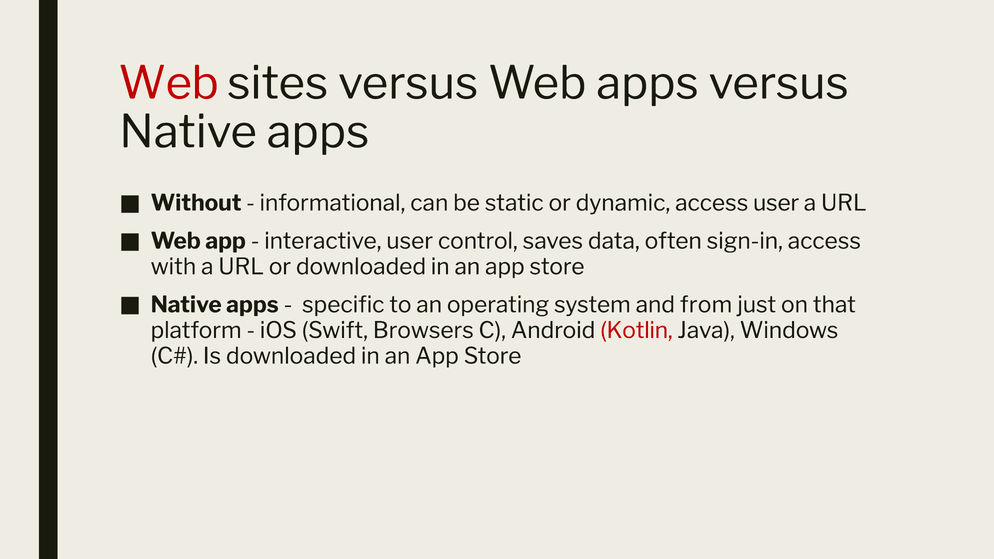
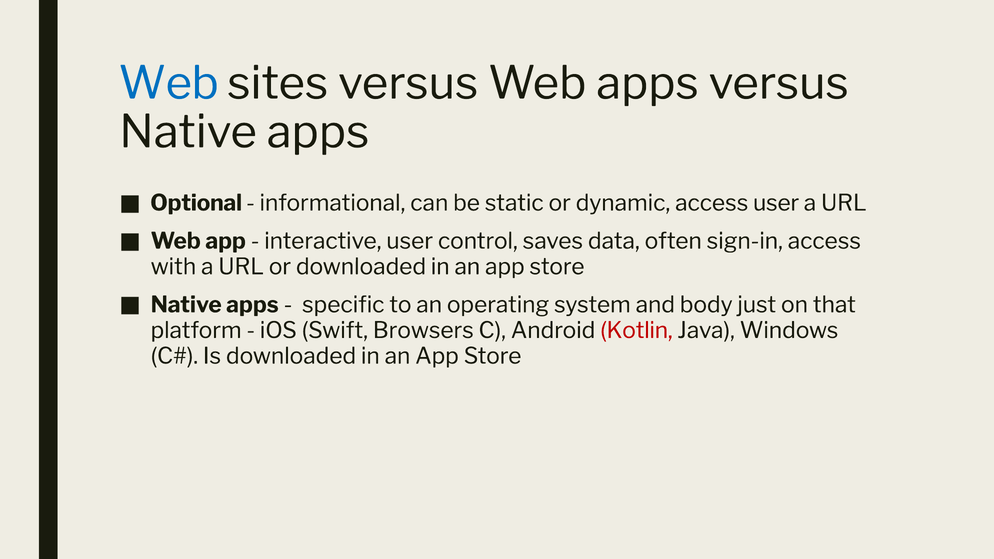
Web at (169, 84) colour: red -> blue
Without: Without -> Optional
from: from -> body
